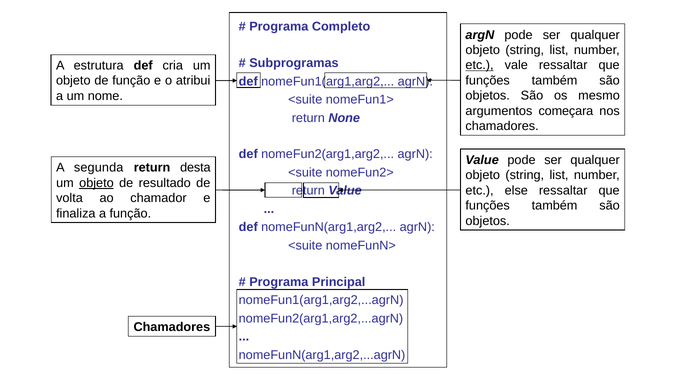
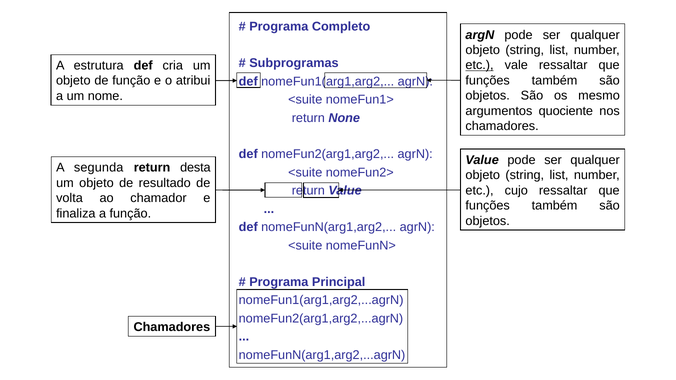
começara: começara -> quociente
objeto at (96, 183) underline: present -> none
else: else -> cujo
